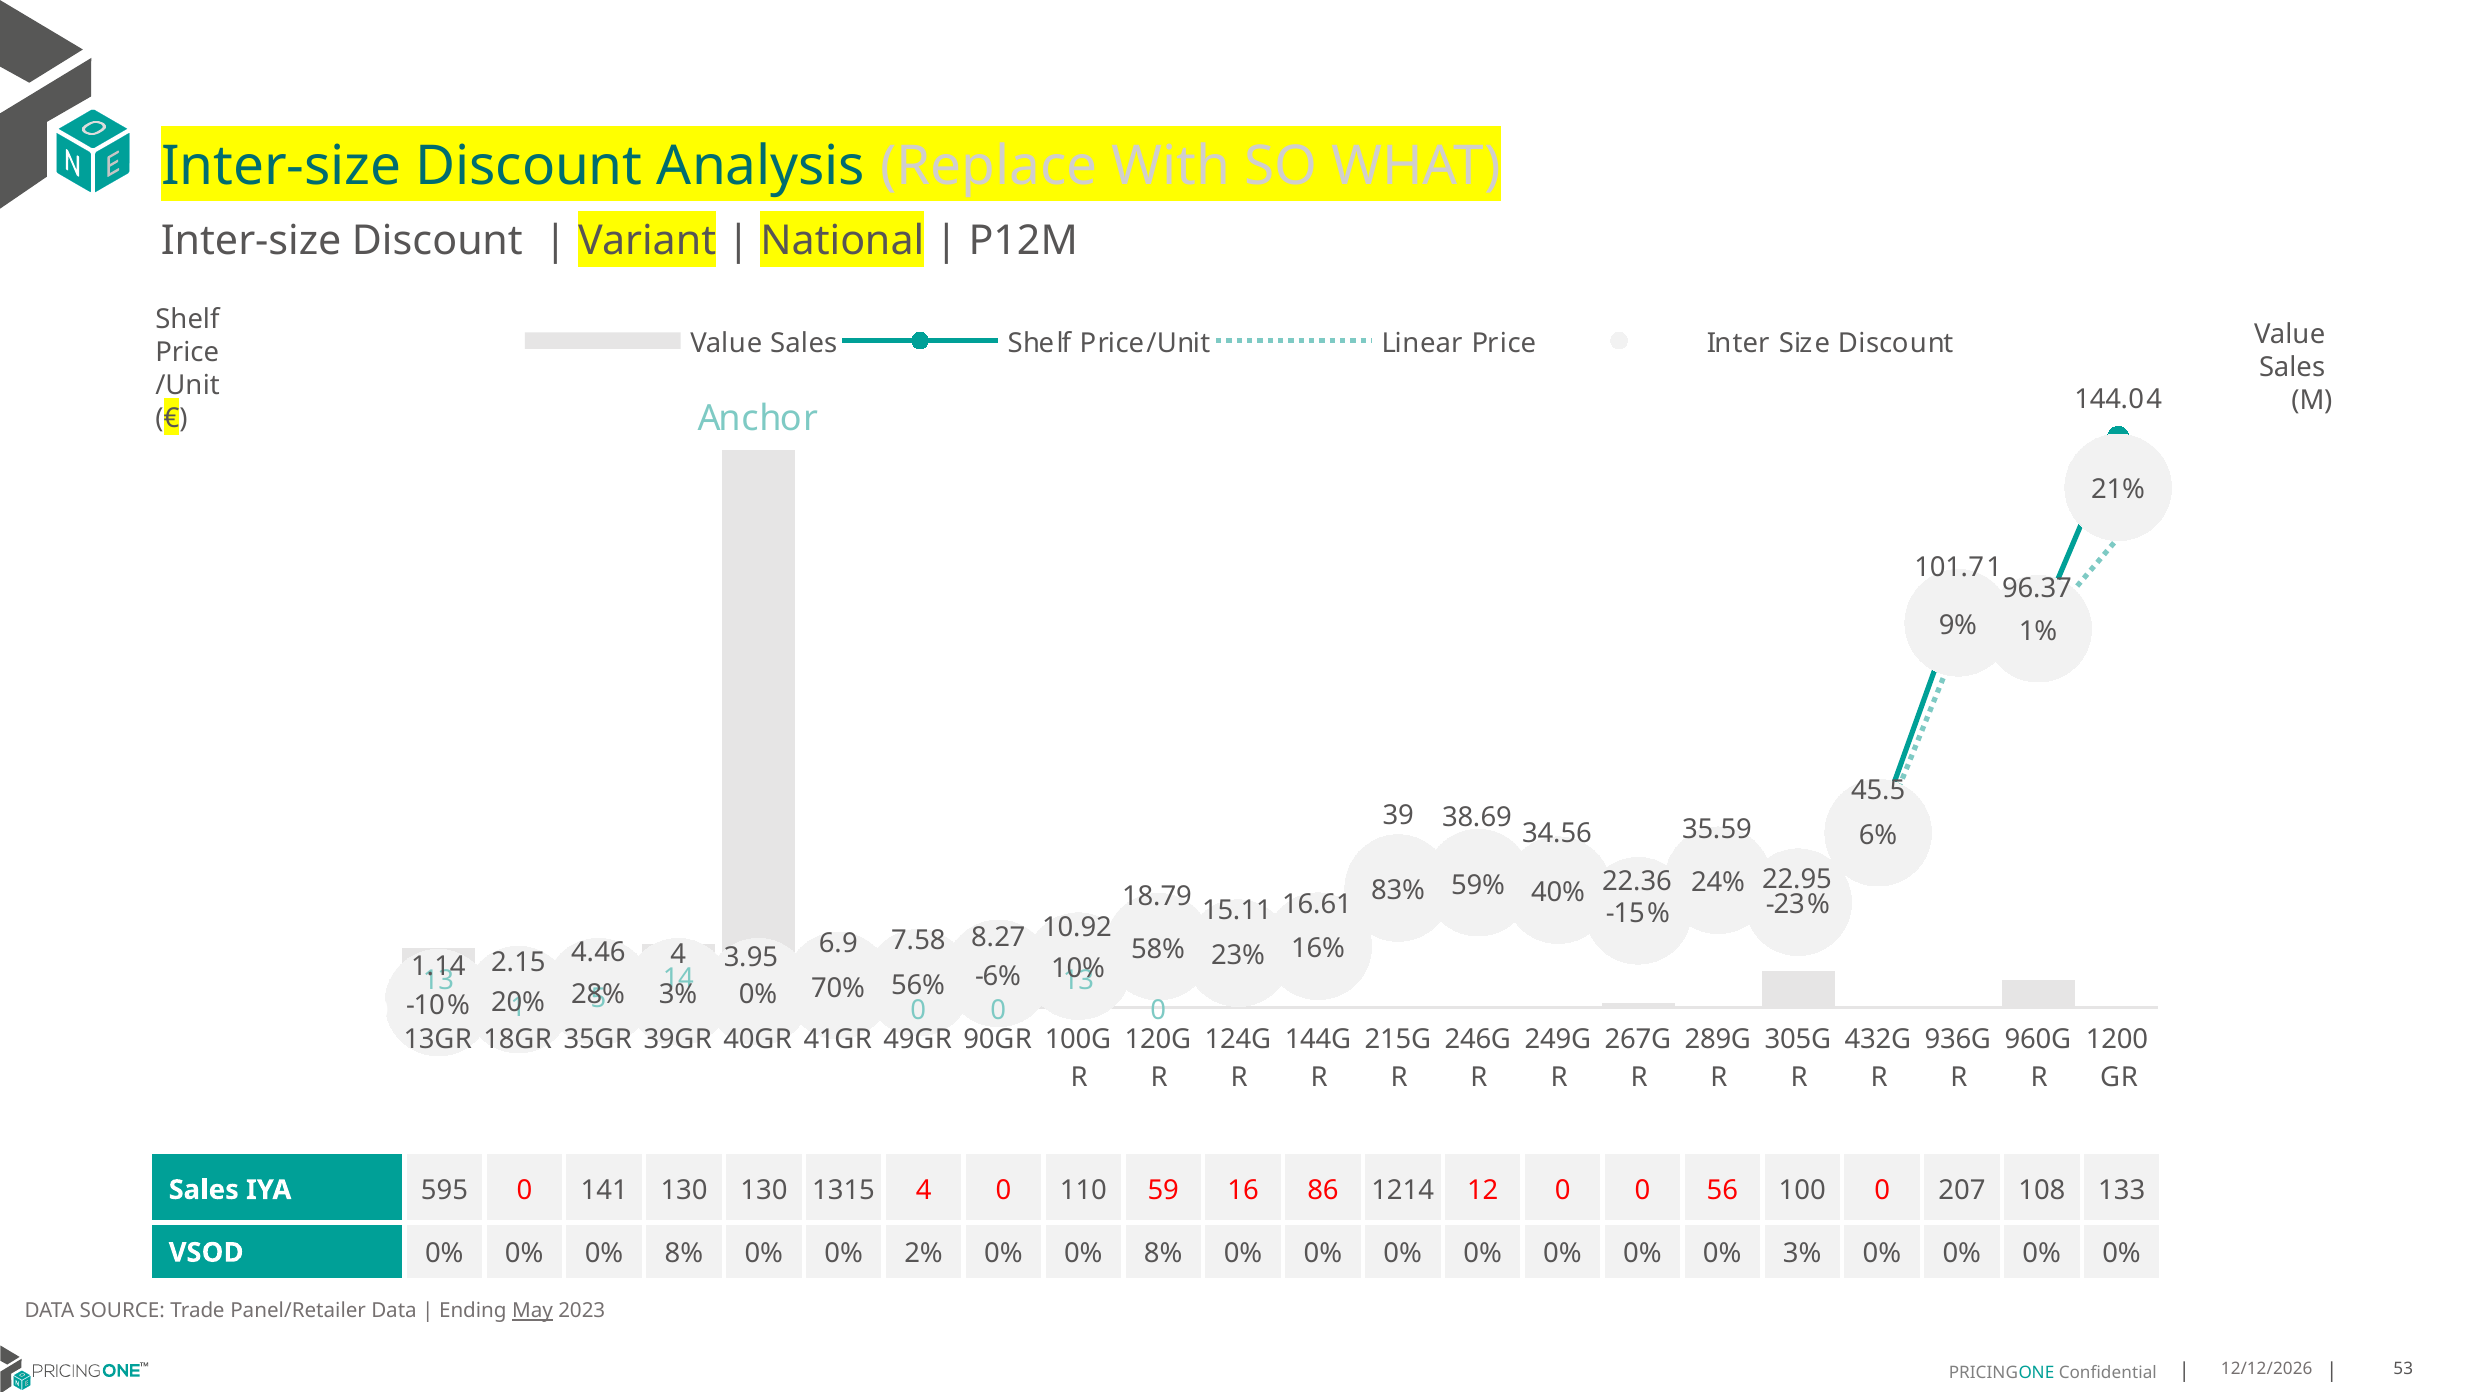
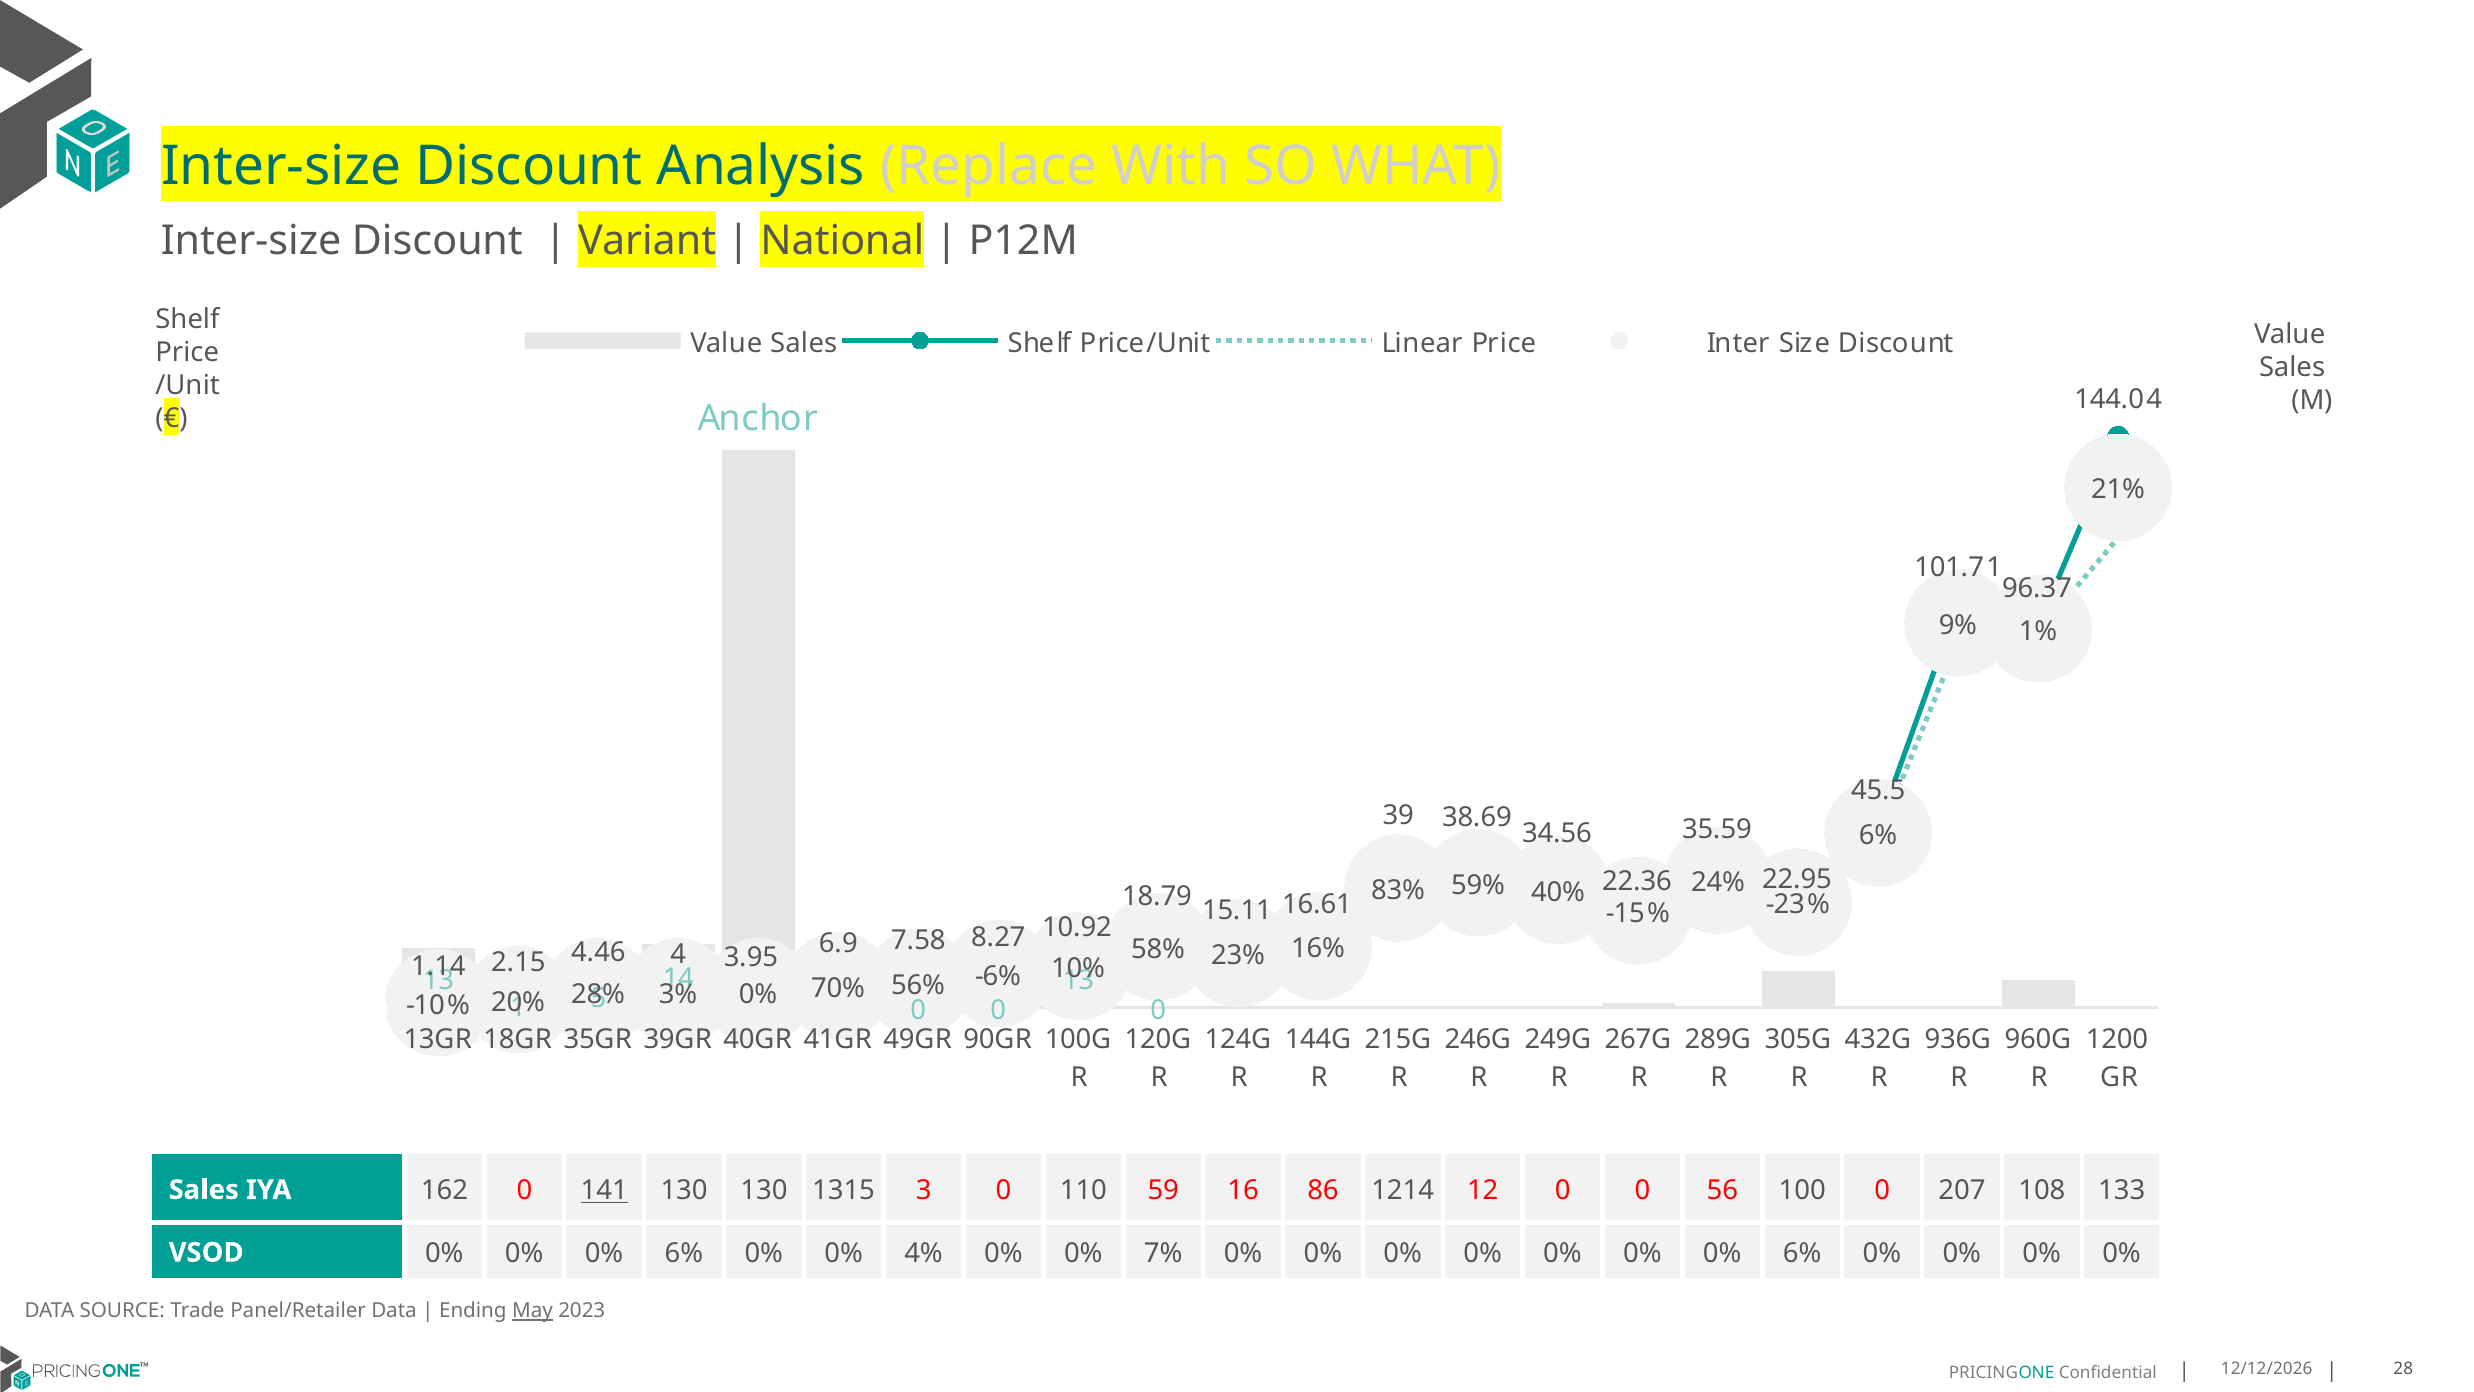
595: 595 -> 162
141 underline: none -> present
1315 4: 4 -> 3
8% at (684, 1253): 8% -> 6%
2%: 2% -> 4%
8% at (1163, 1253): 8% -> 7%
3% at (1802, 1253): 3% -> 6%
53: 53 -> 28
